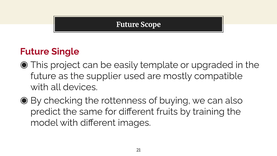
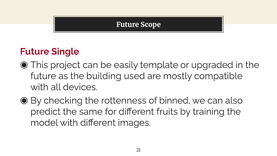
supplier: supplier -> building
buying: buying -> binned
